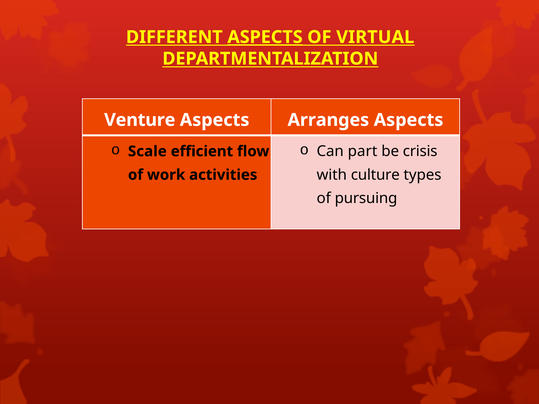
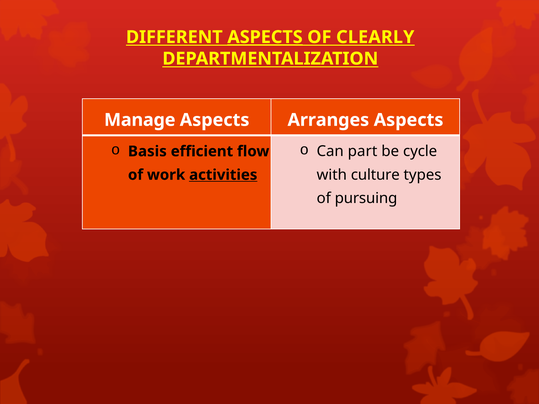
VIRTUAL: VIRTUAL -> CLEARLY
Venture: Venture -> Manage
Scale: Scale -> Basis
crisis: crisis -> cycle
activities underline: none -> present
